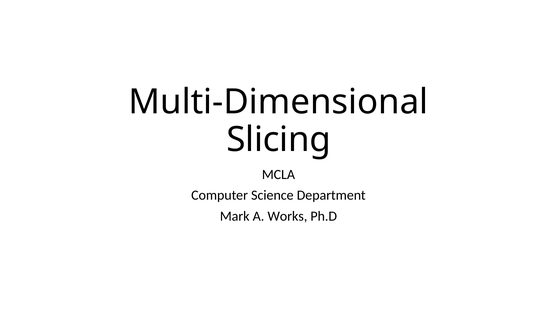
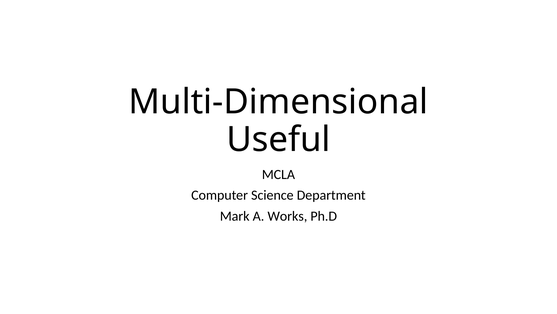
Slicing: Slicing -> Useful
